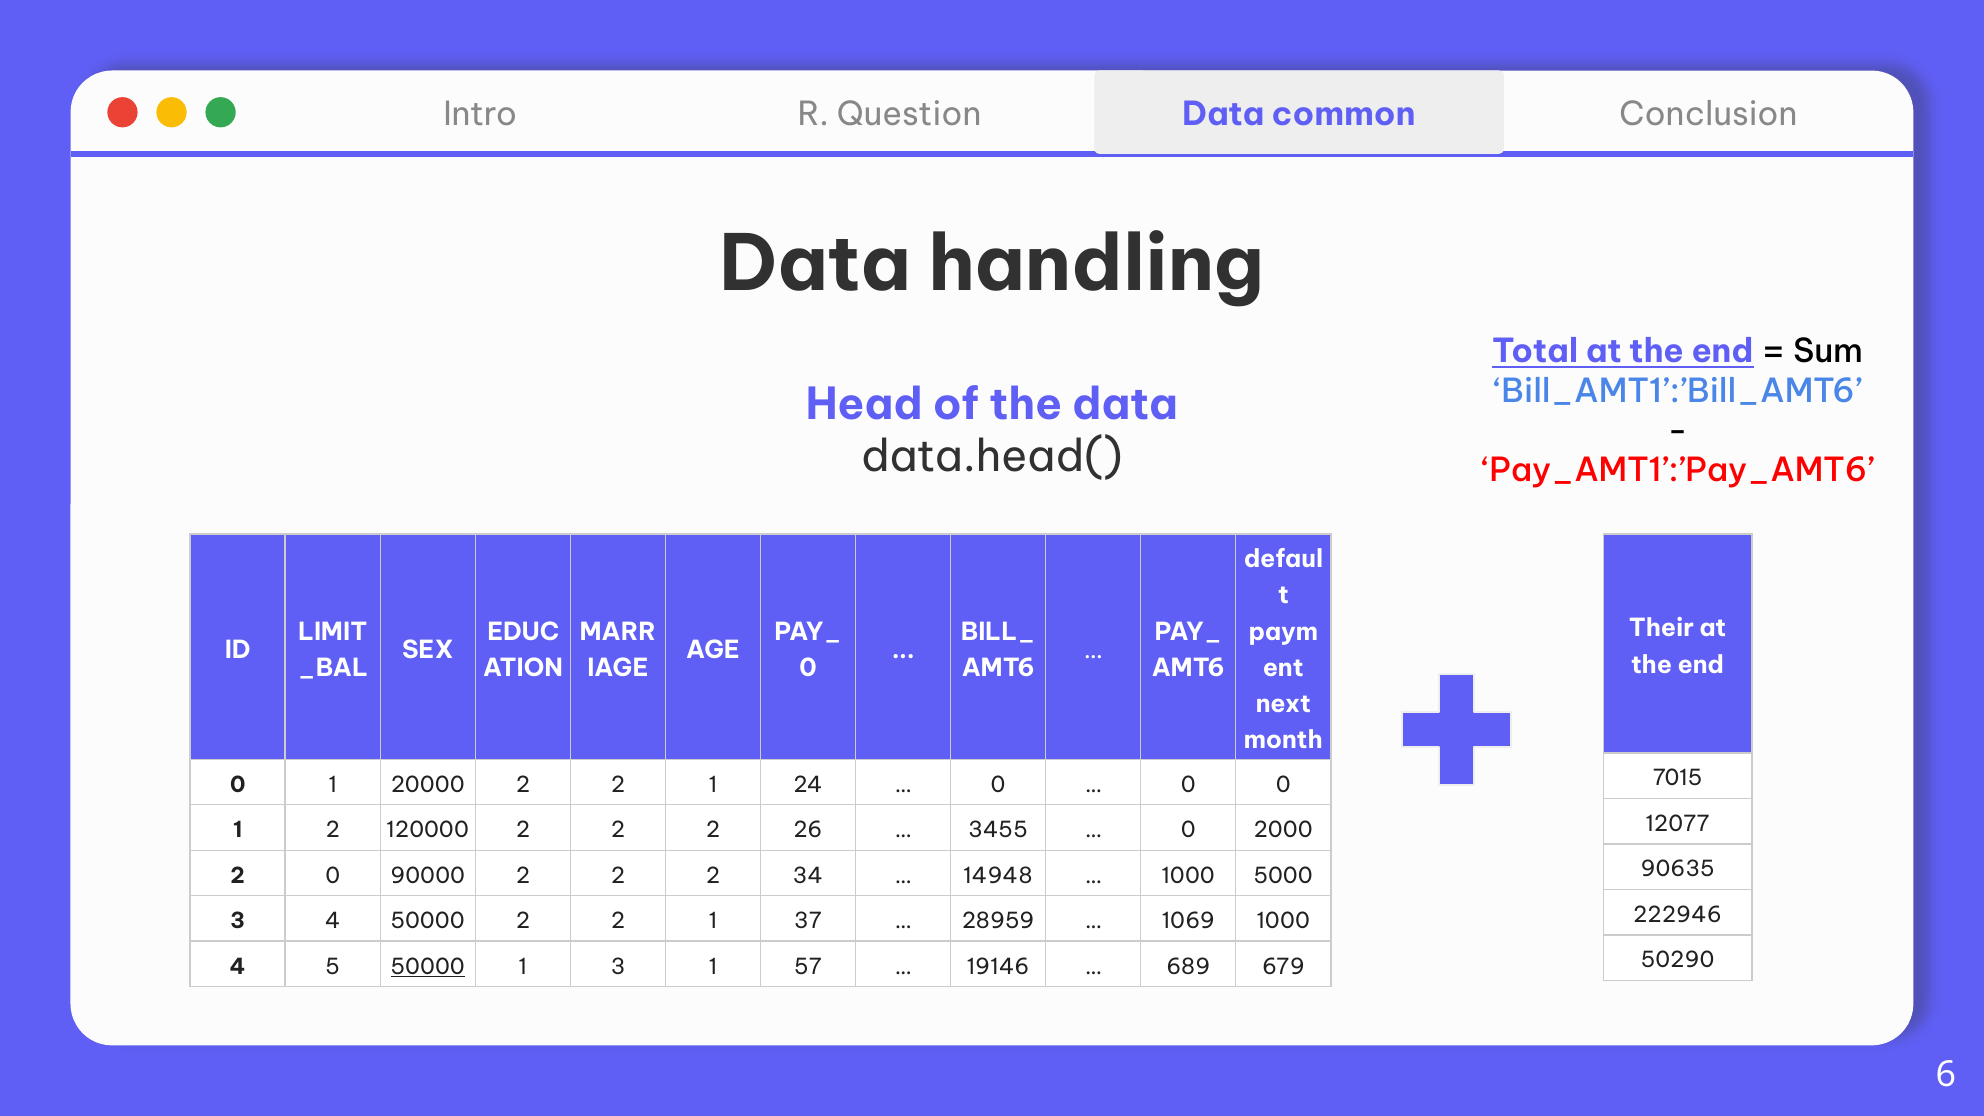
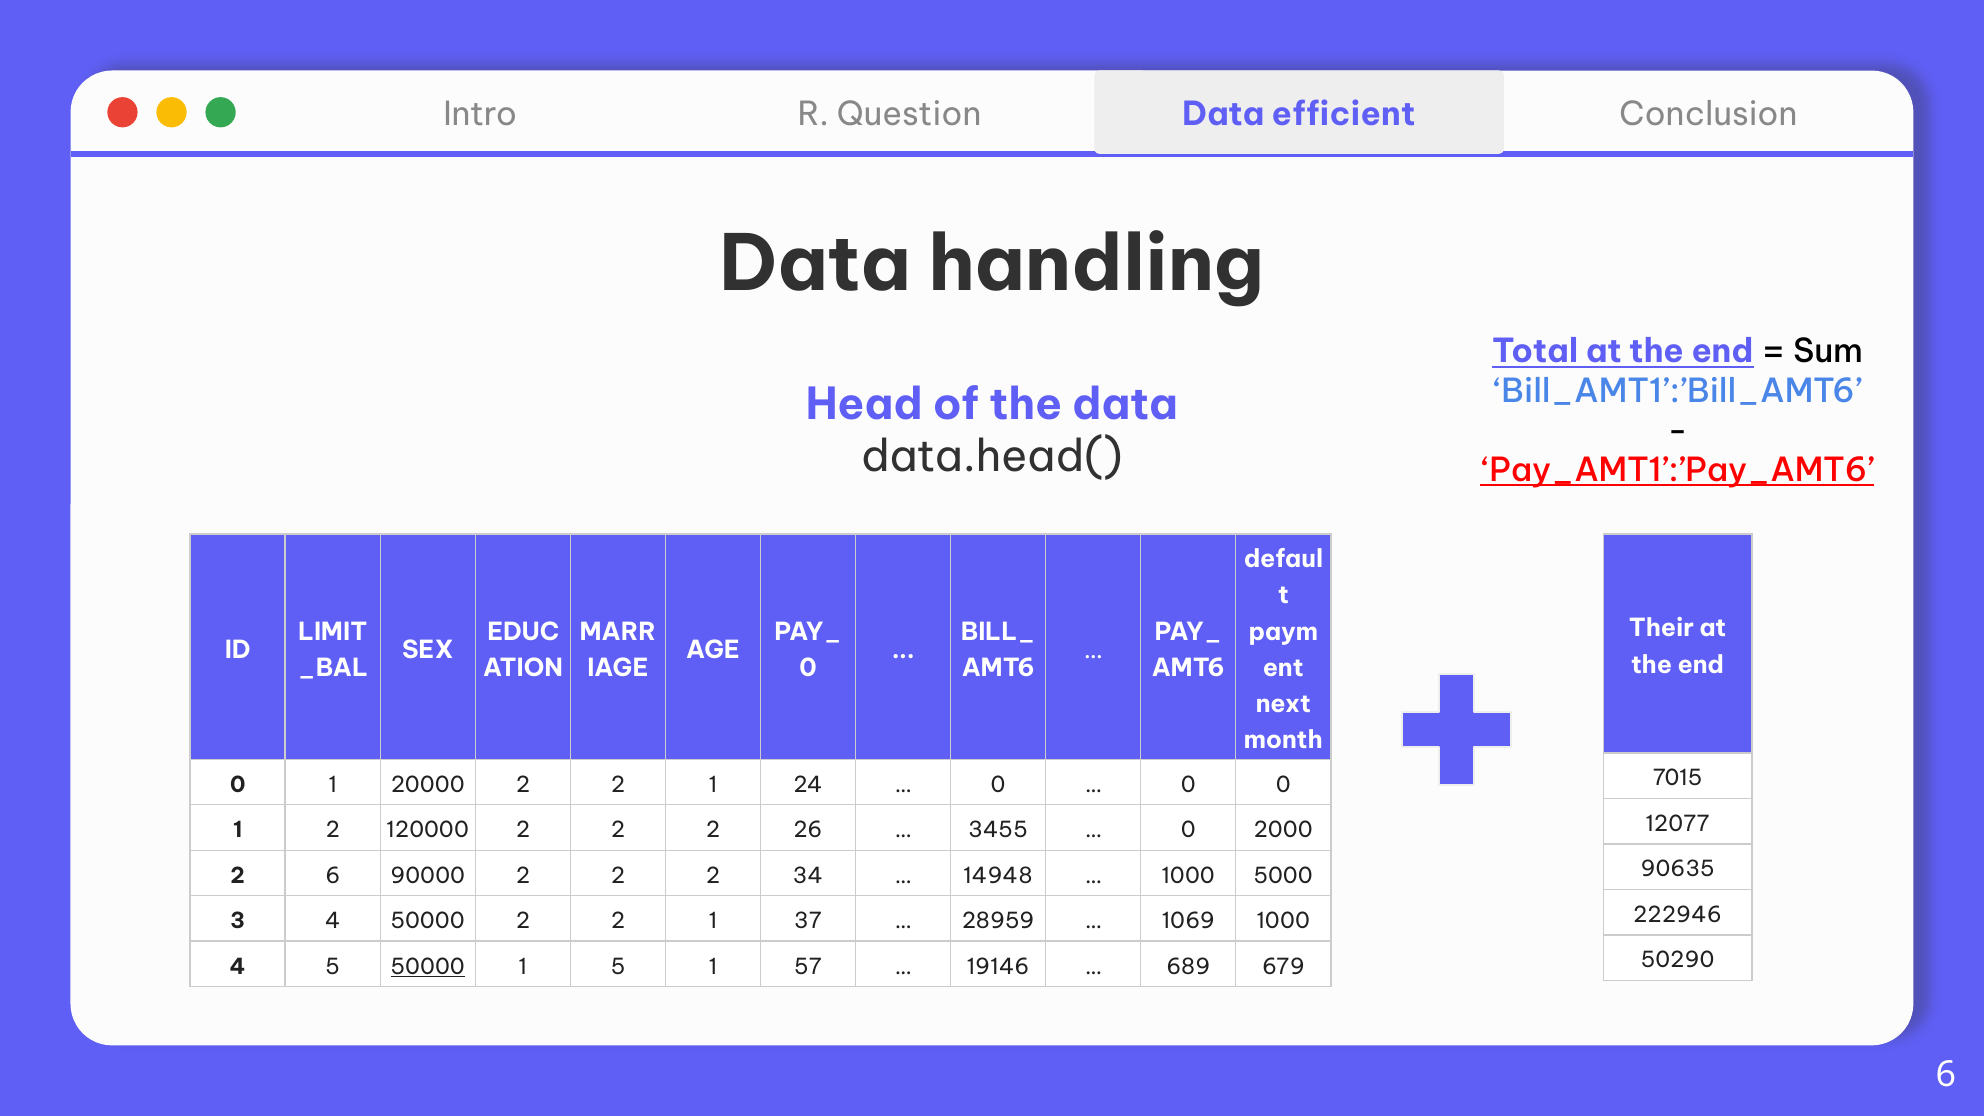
common: common -> efficient
Pay_AMT1’:’Pay_AMT6 underline: none -> present
2 0: 0 -> 6
1 3: 3 -> 5
